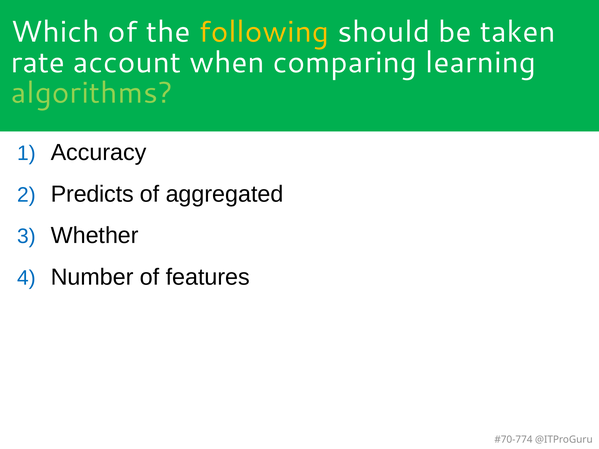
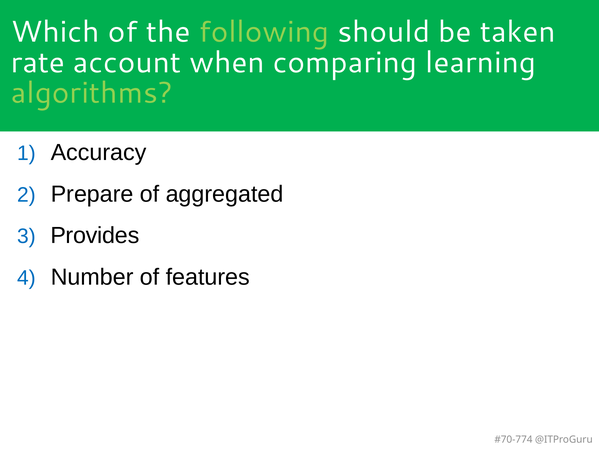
following colour: yellow -> light green
Predicts: Predicts -> Prepare
Whether: Whether -> Provides
